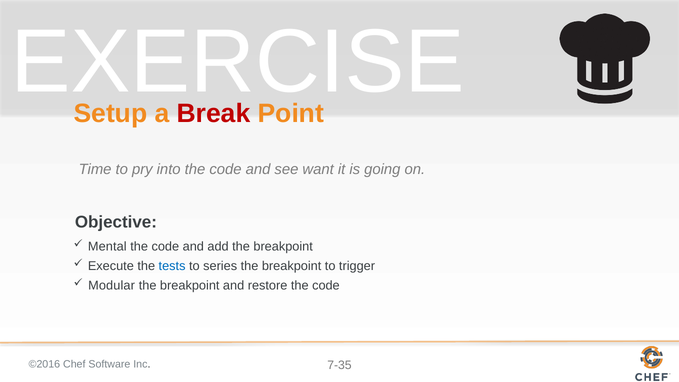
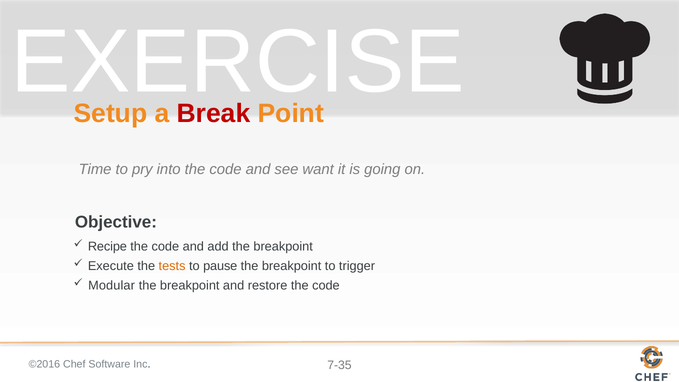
Mental: Mental -> Recipe
tests colour: blue -> orange
series: series -> pause
